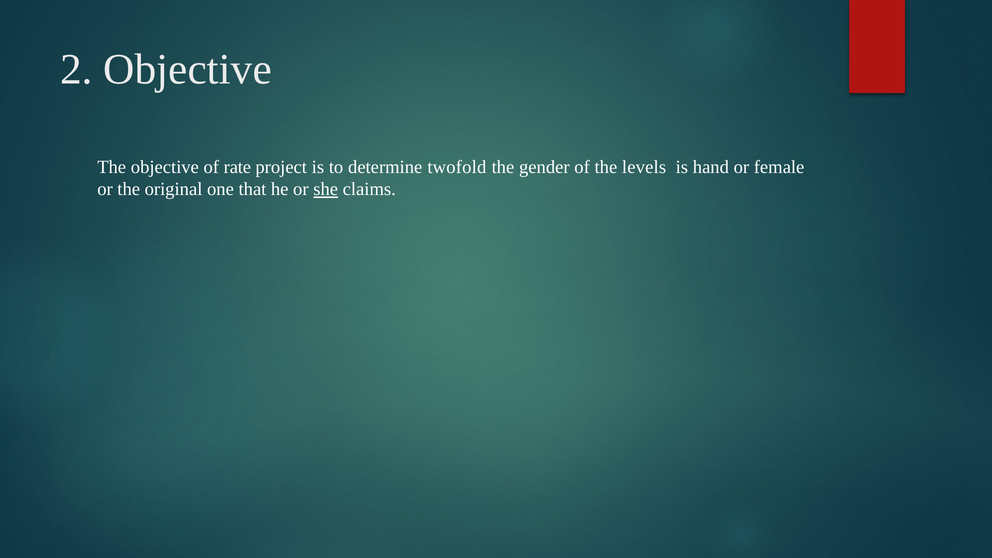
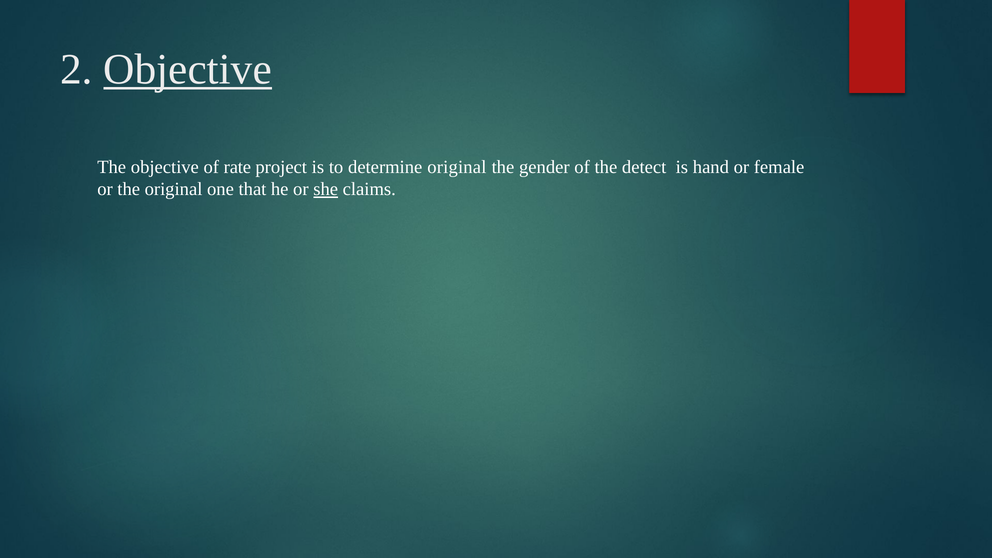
Objective at (188, 70) underline: none -> present
determine twofold: twofold -> original
levels: levels -> detect
